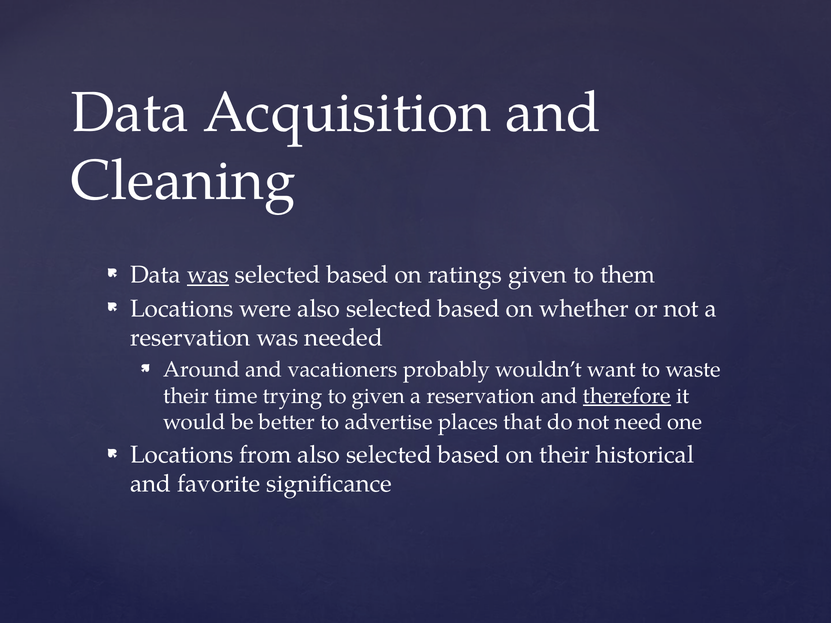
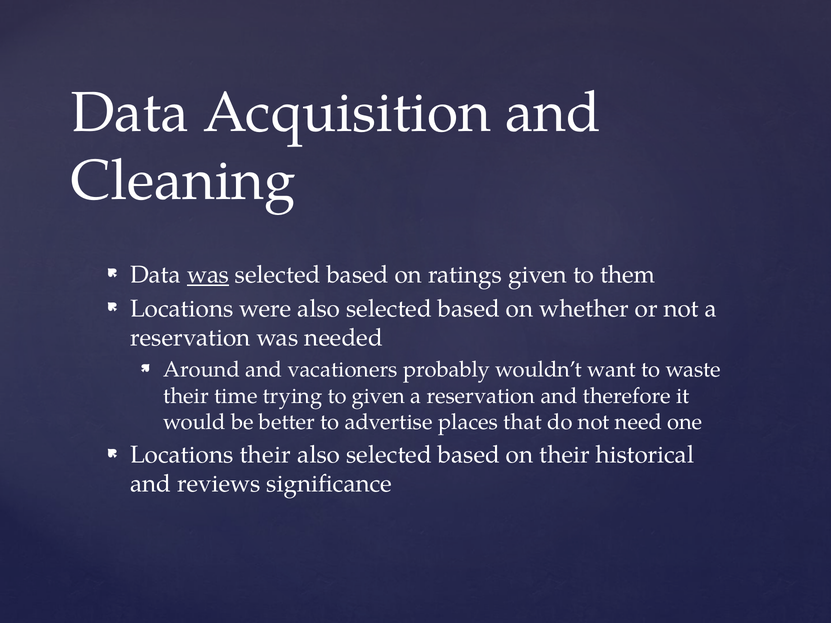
therefore underline: present -> none
Locations from: from -> their
favorite: favorite -> reviews
